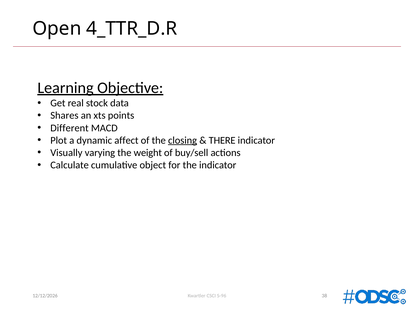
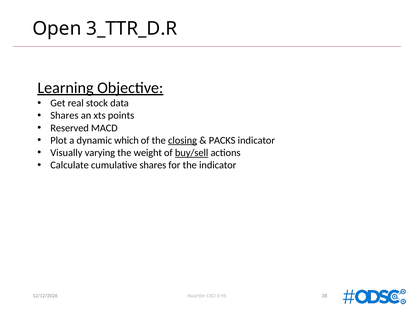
4_TTR_D.R: 4_TTR_D.R -> 3_TTR_D.R
Different: Different -> Reserved
affect: affect -> which
THERE: THERE -> PACKS
buy/sell underline: none -> present
cumulative object: object -> shares
